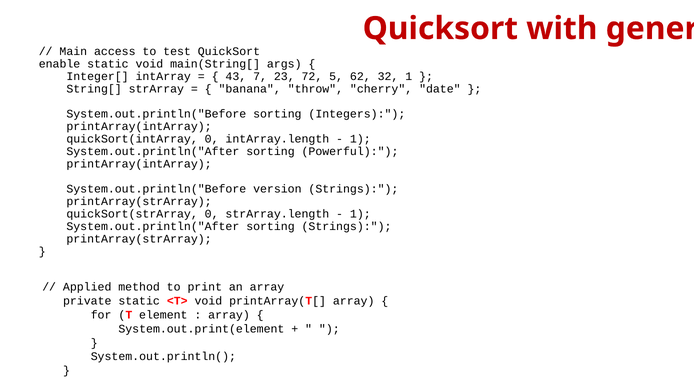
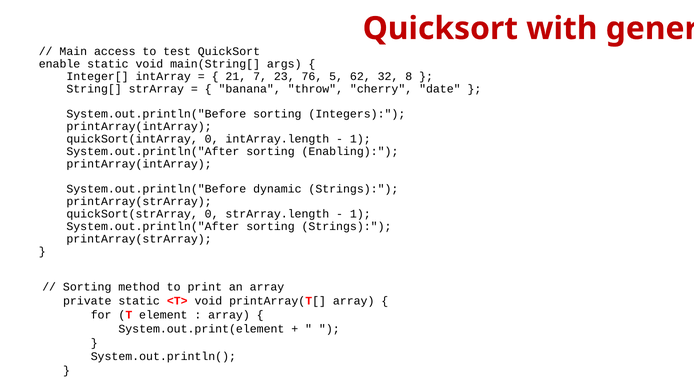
43: 43 -> 21
72: 72 -> 76
32 1: 1 -> 8
Powerful: Powerful -> Enabling
version: version -> dynamic
Applied at (87, 287): Applied -> Sorting
